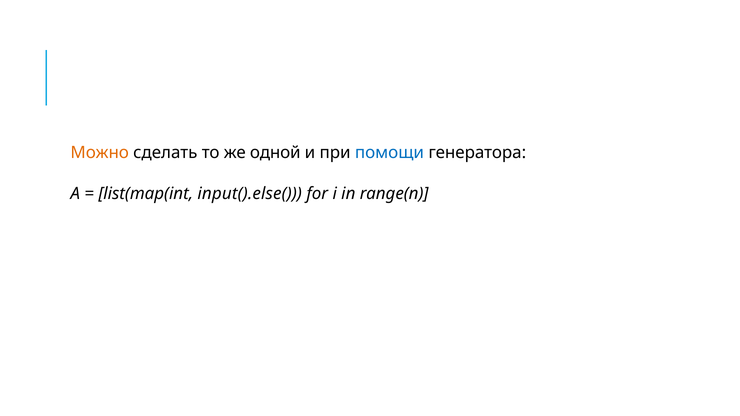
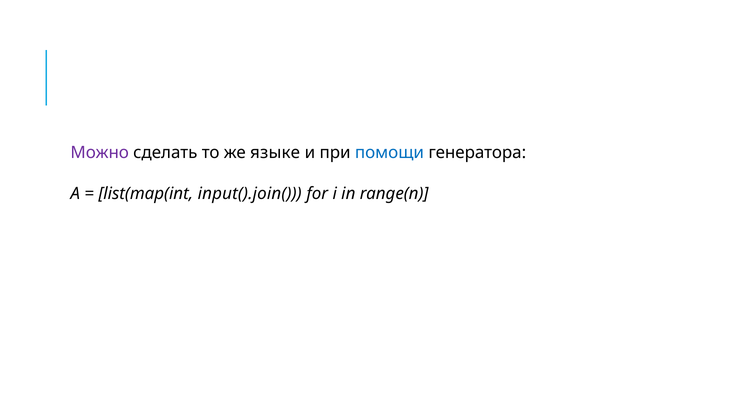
Можно colour: orange -> purple
одной: одной -> языке
input().else(: input().else( -> input().join(
